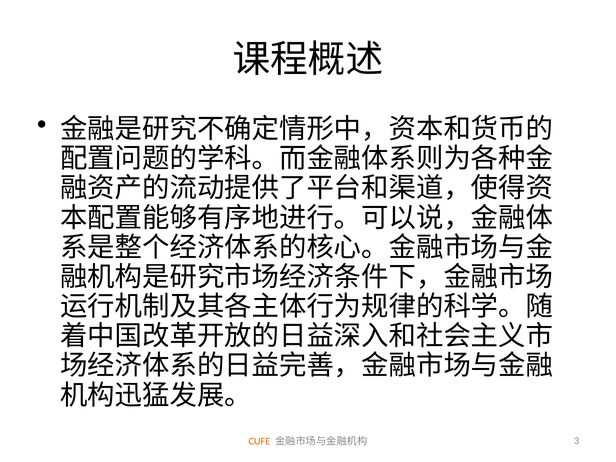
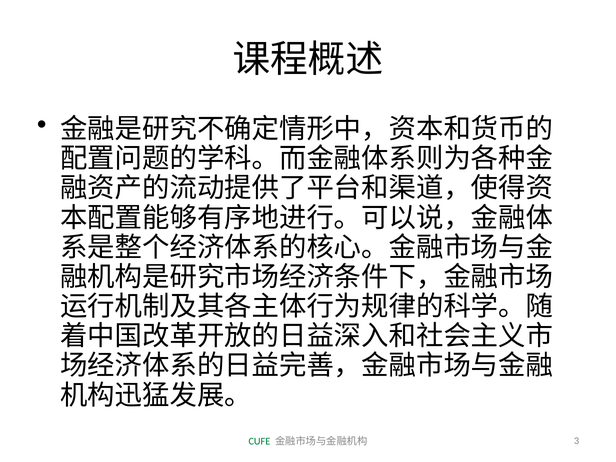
CUFE colour: orange -> green
